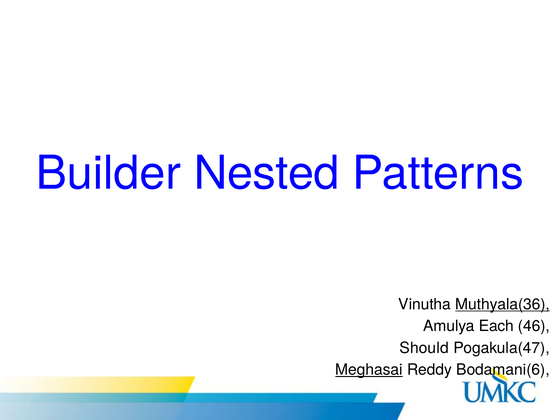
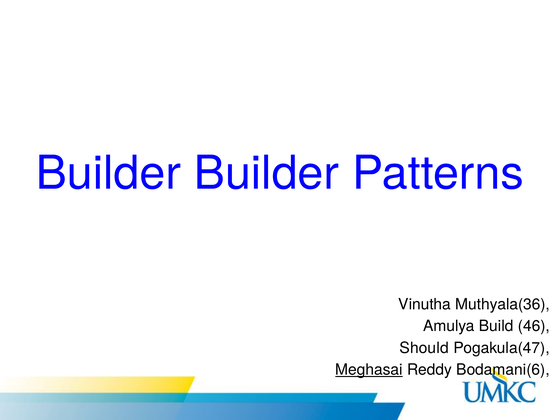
Builder Nested: Nested -> Builder
Muthyala(36 underline: present -> none
Each: Each -> Build
